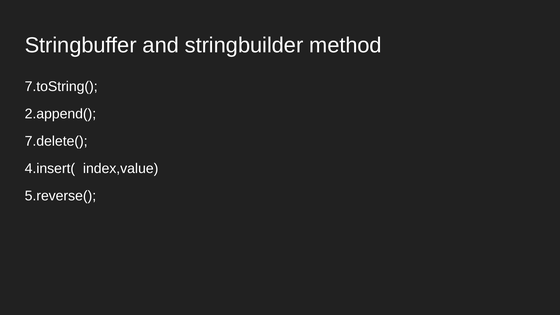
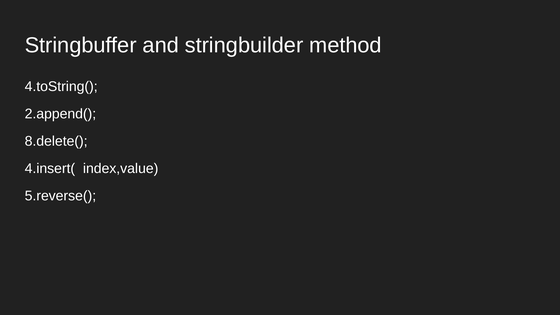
7.toString(: 7.toString( -> 4.toString(
7.delete(: 7.delete( -> 8.delete(
